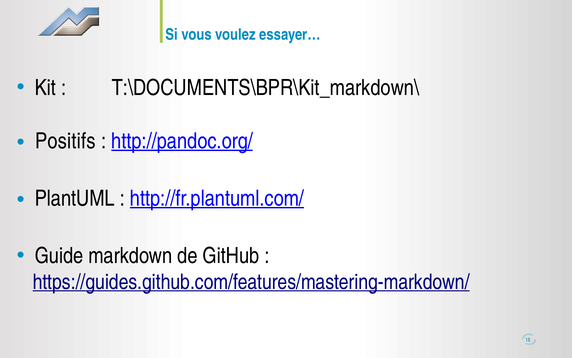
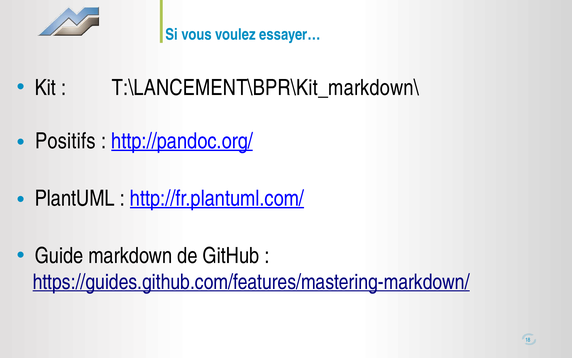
T:\DOCUMENTS\BPR\Kit_markdown\: T:\DOCUMENTS\BPR\Kit_markdown\ -> T:\LANCEMENT\BPR\Kit_markdown\
